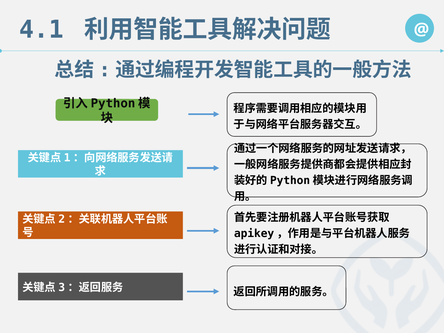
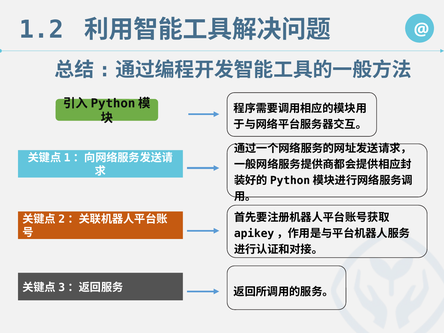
4.1: 4.1 -> 1.2
